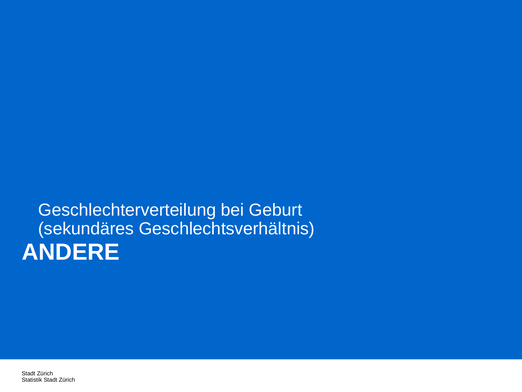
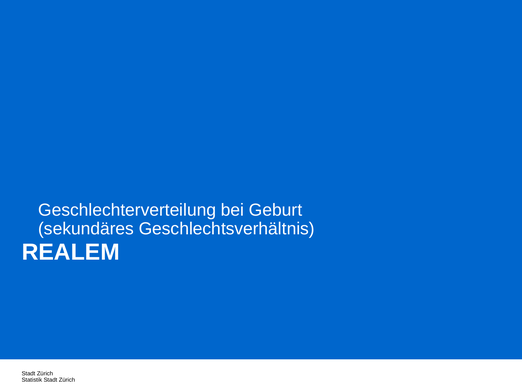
ANDERE: ANDERE -> REALEM
